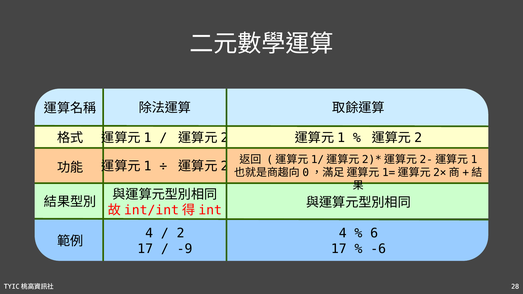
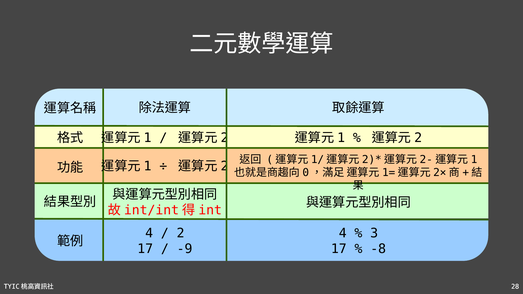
6: 6 -> 3
-6: -6 -> -8
